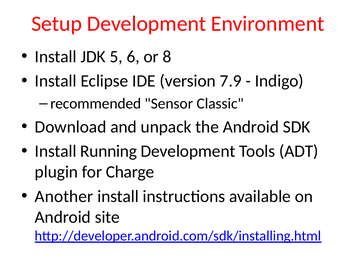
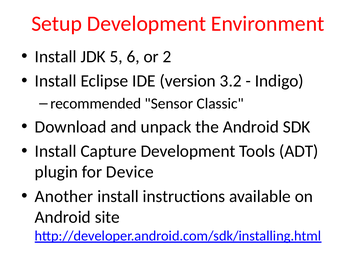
8: 8 -> 2
7.9: 7.9 -> 3.2
Running: Running -> Capture
Charge: Charge -> Device
